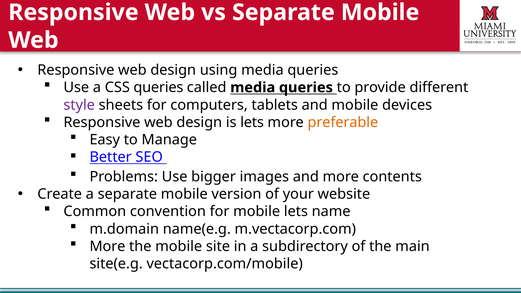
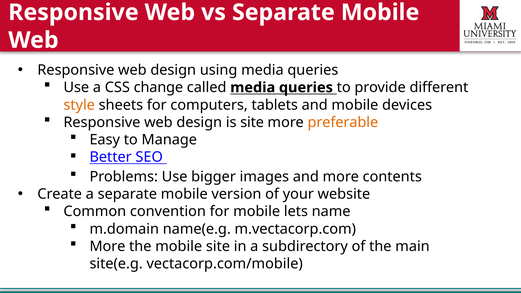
CSS queries: queries -> change
style colour: purple -> orange
is lets: lets -> site
